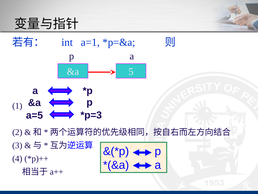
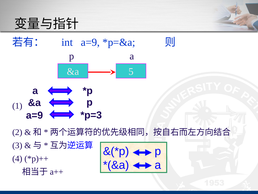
int a=1: a=1 -> a=9
a=5 at (34, 115): a=5 -> a=9
